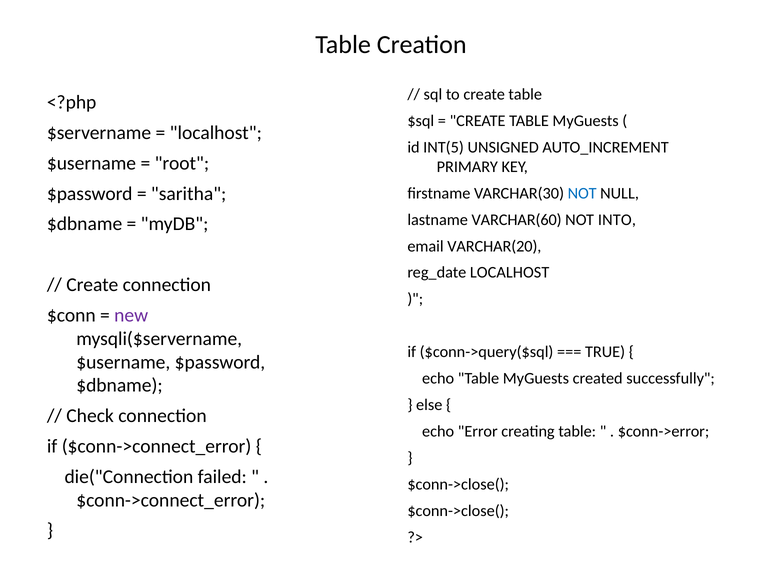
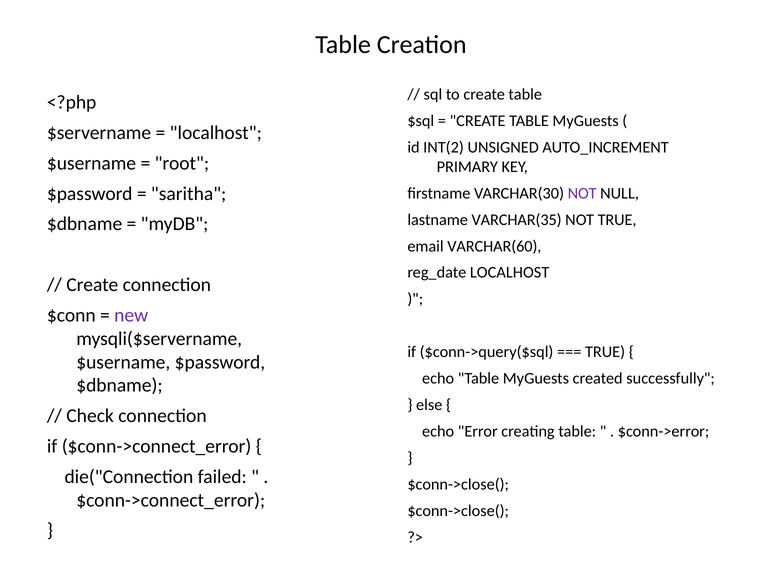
INT(5: INT(5 -> INT(2
NOT at (582, 193) colour: blue -> purple
VARCHAR(60: VARCHAR(60 -> VARCHAR(35
NOT INTO: INTO -> TRUE
VARCHAR(20: VARCHAR(20 -> VARCHAR(60
